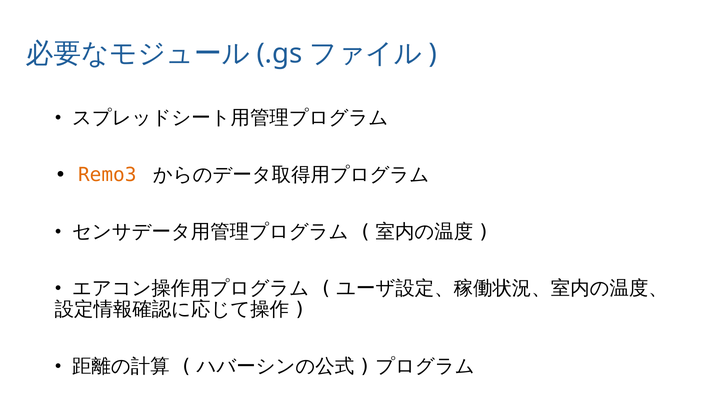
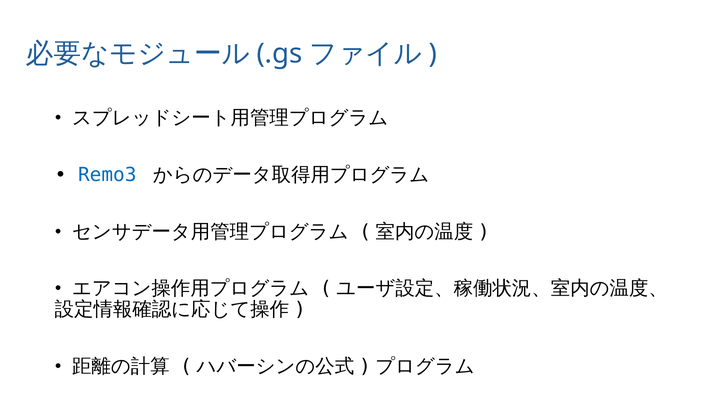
Remo3 colour: orange -> blue
